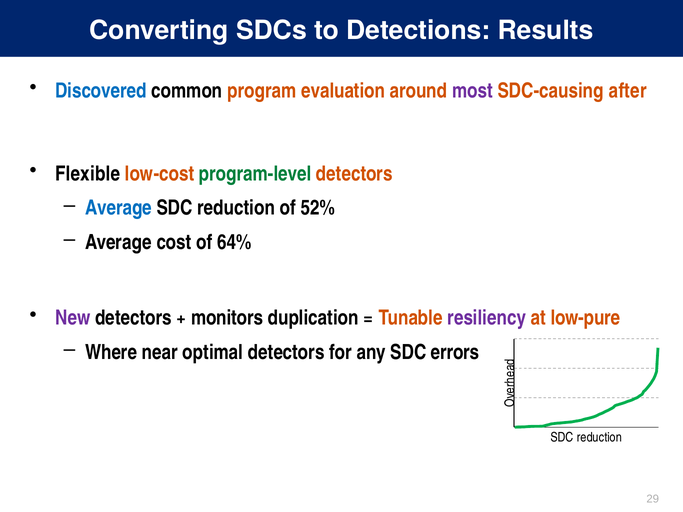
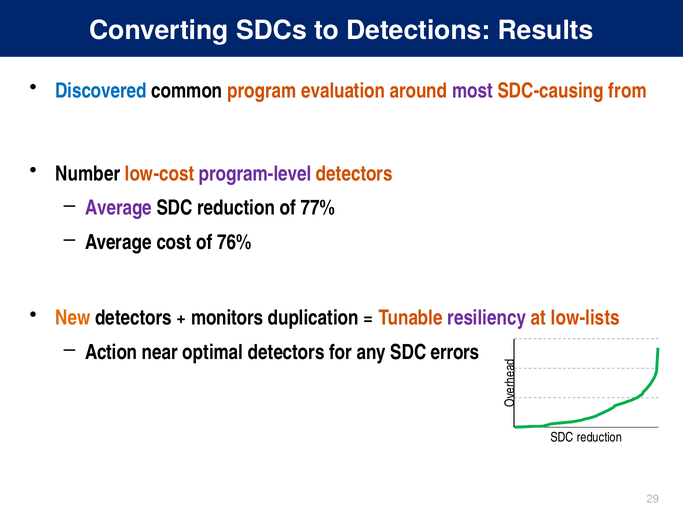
after: after -> from
Flexible: Flexible -> Number
program-level colour: green -> purple
Average at (118, 208) colour: blue -> purple
52%: 52% -> 77%
64%: 64% -> 76%
New colour: purple -> orange
low-pure: low-pure -> low-lists
Where: Where -> Action
